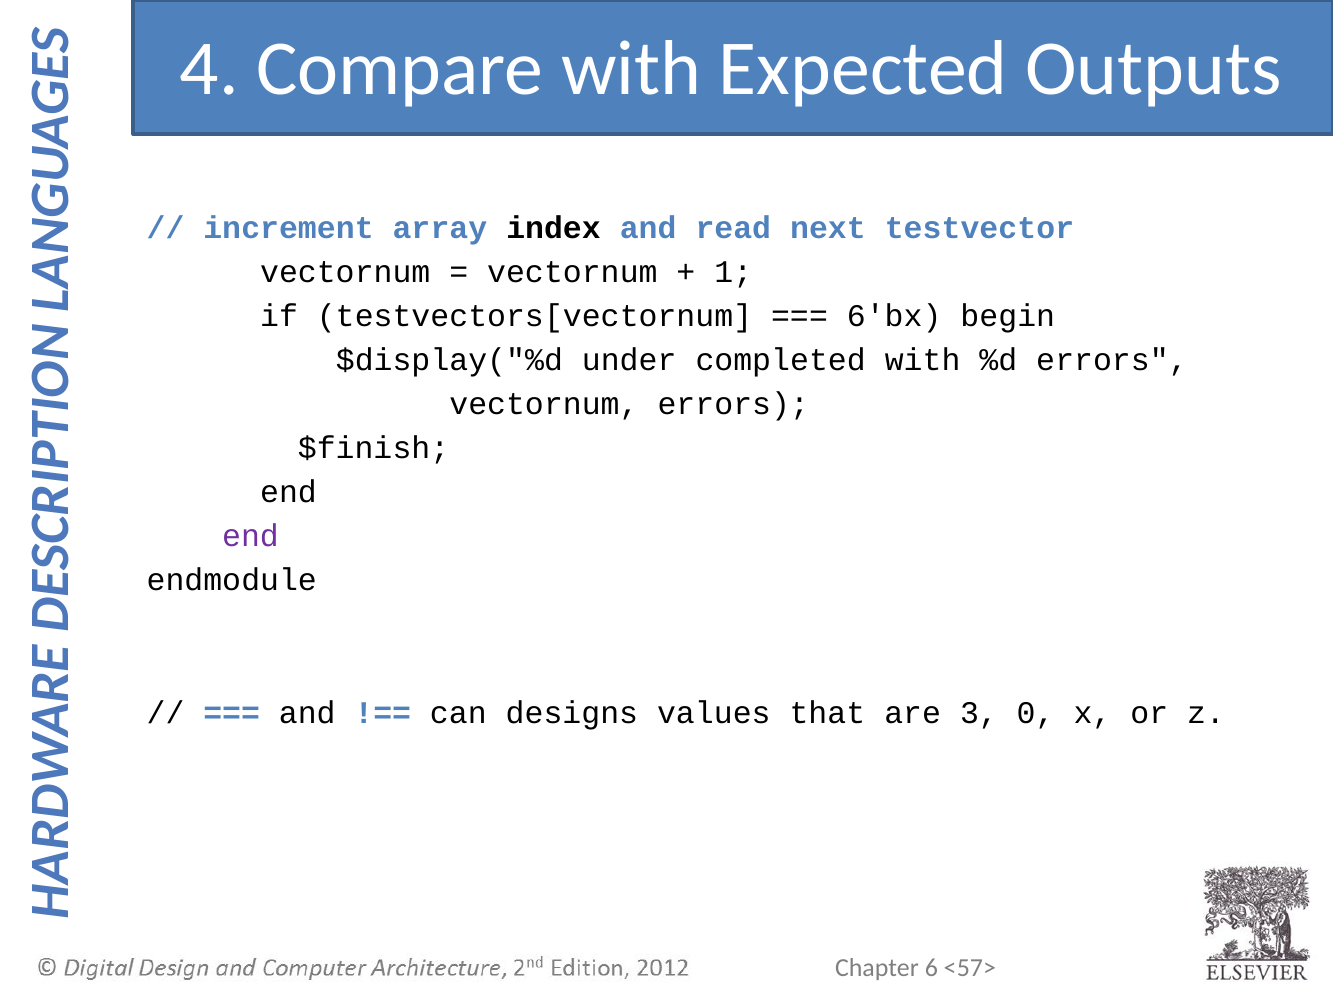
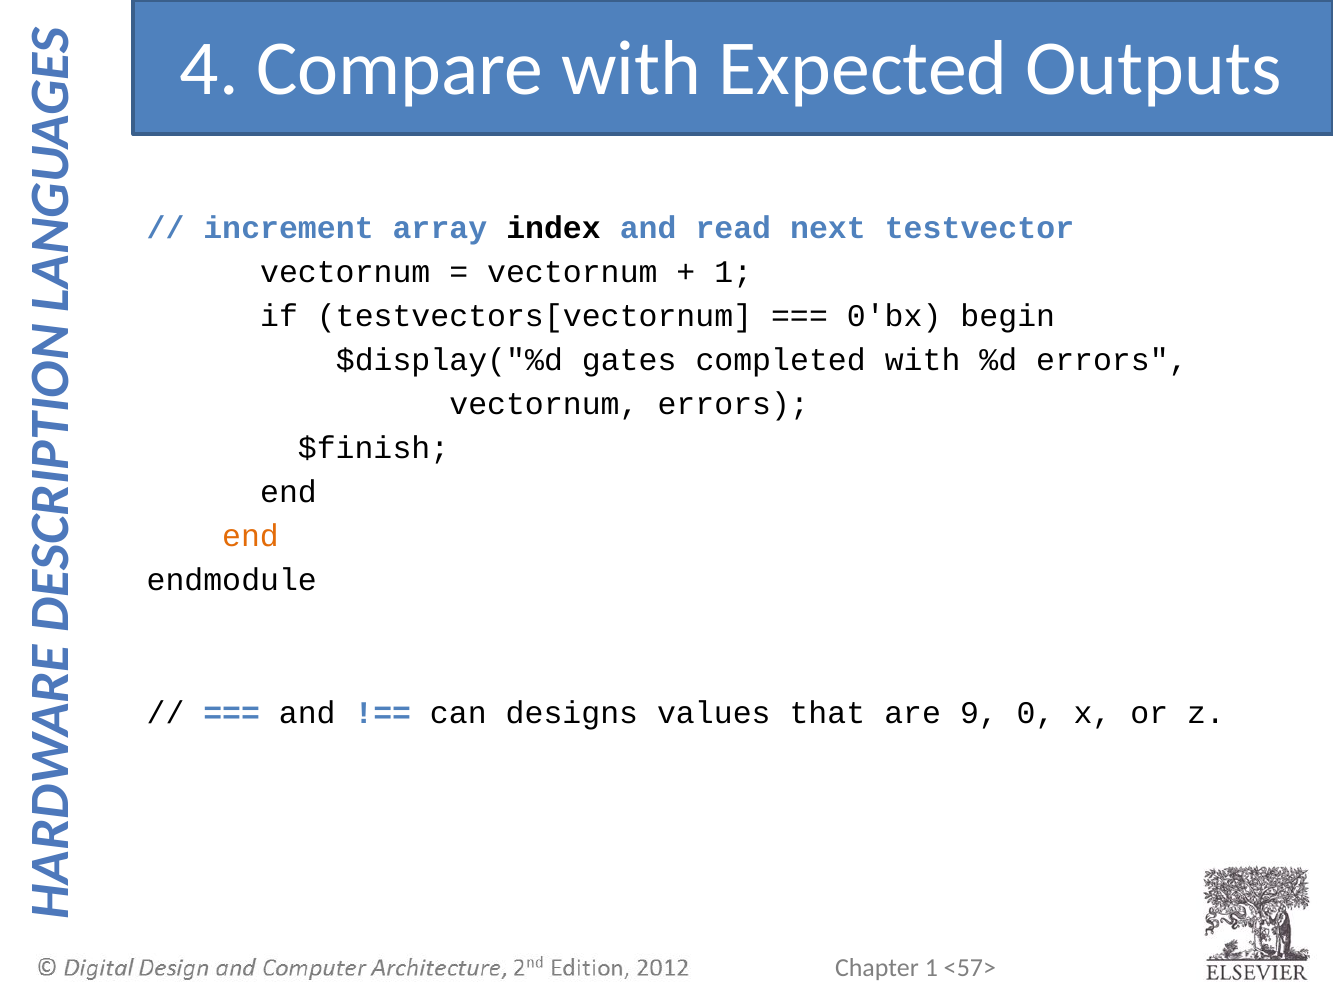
6'bx: 6'bx -> 0'bx
under: under -> gates
end at (250, 536) colour: purple -> orange
3: 3 -> 9
6 at (931, 968): 6 -> 1
